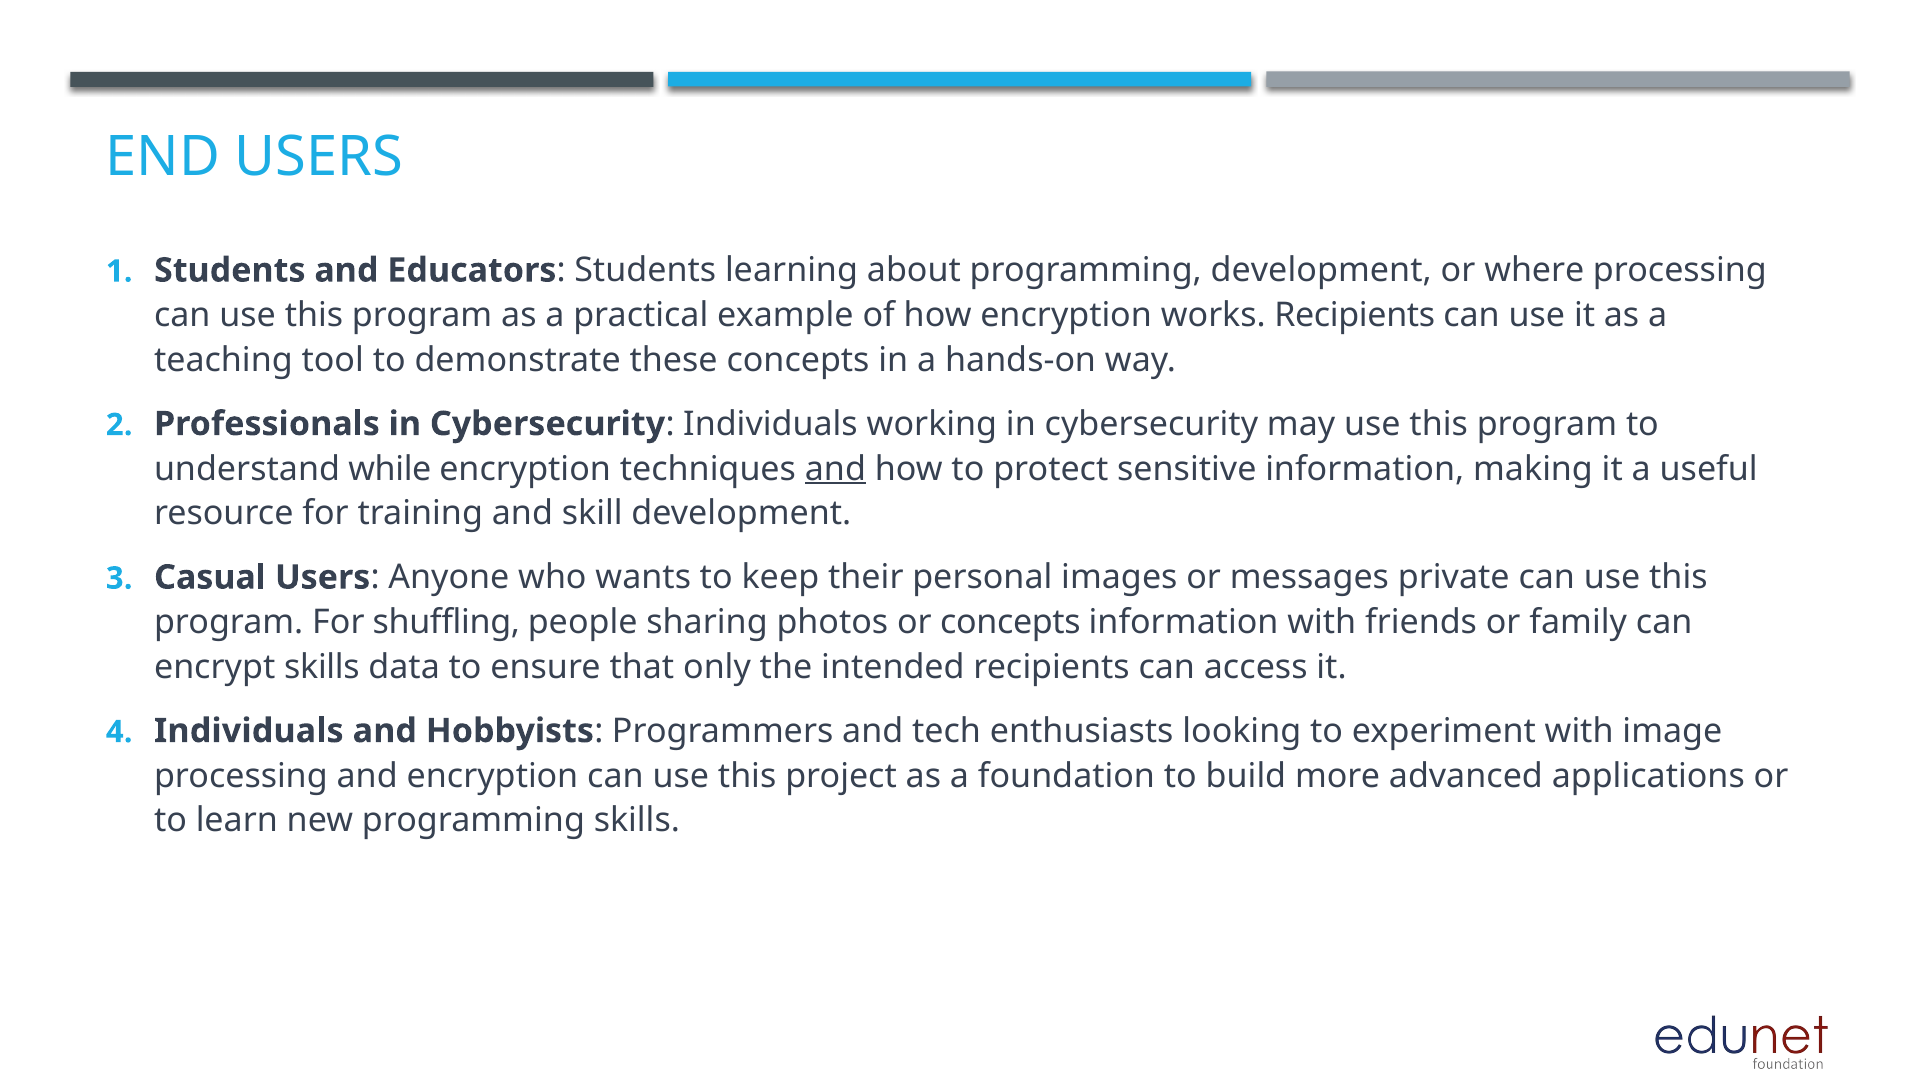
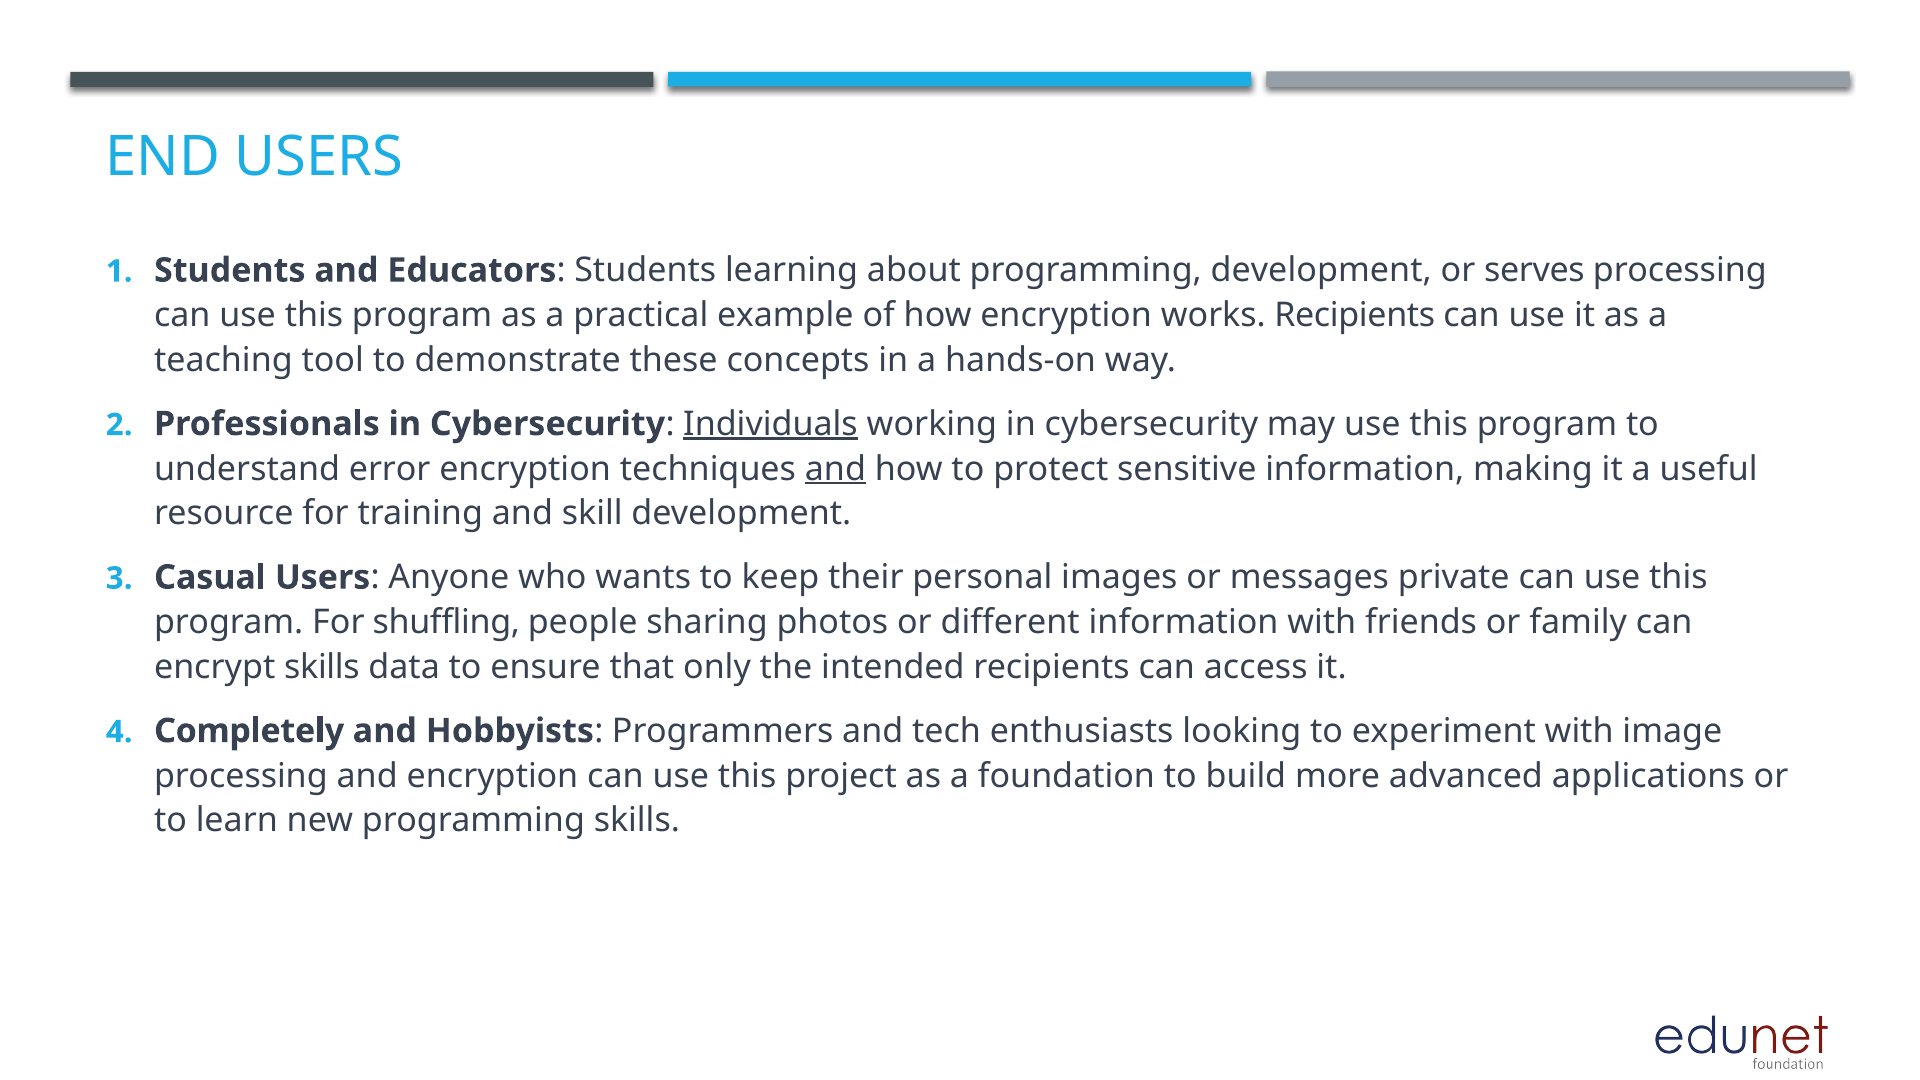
where: where -> serves
Individuals at (770, 424) underline: none -> present
while: while -> error
or concepts: concepts -> different
Individuals at (249, 731): Individuals -> Completely
